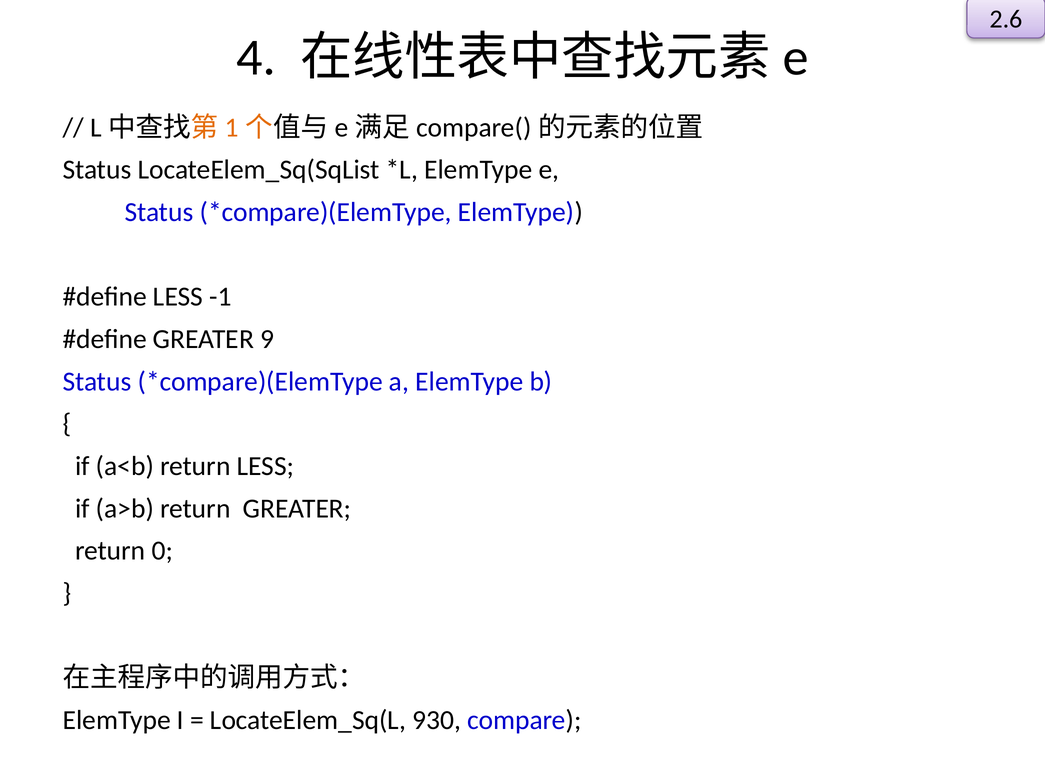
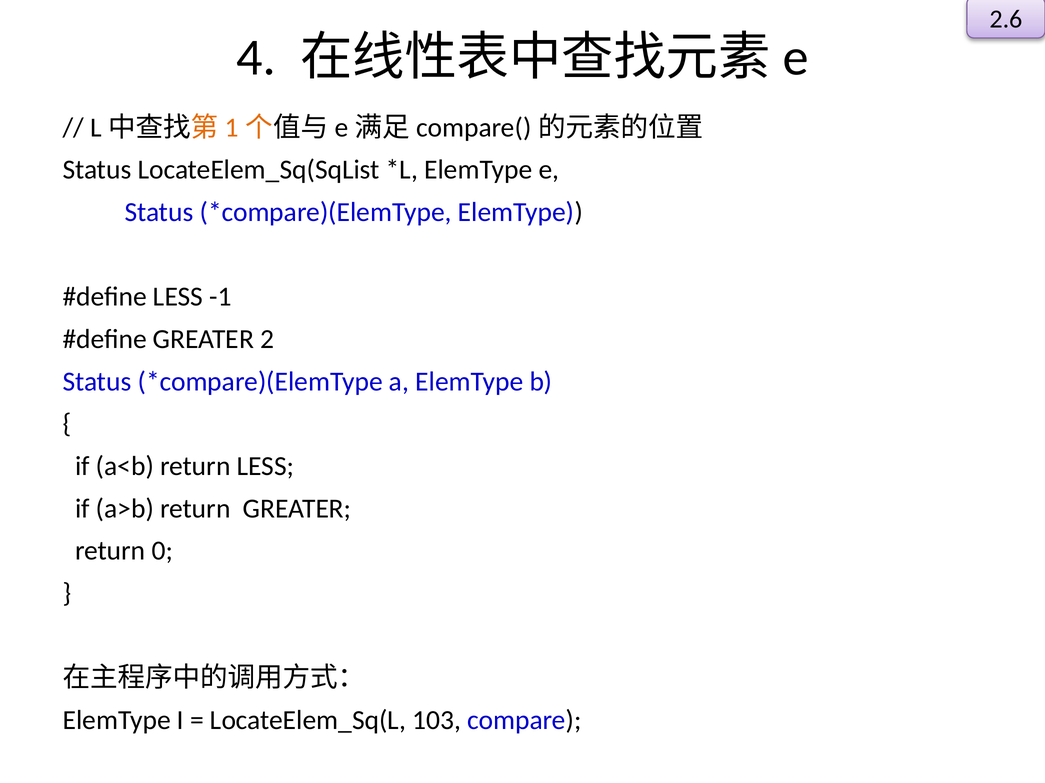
9: 9 -> 2
930: 930 -> 103
